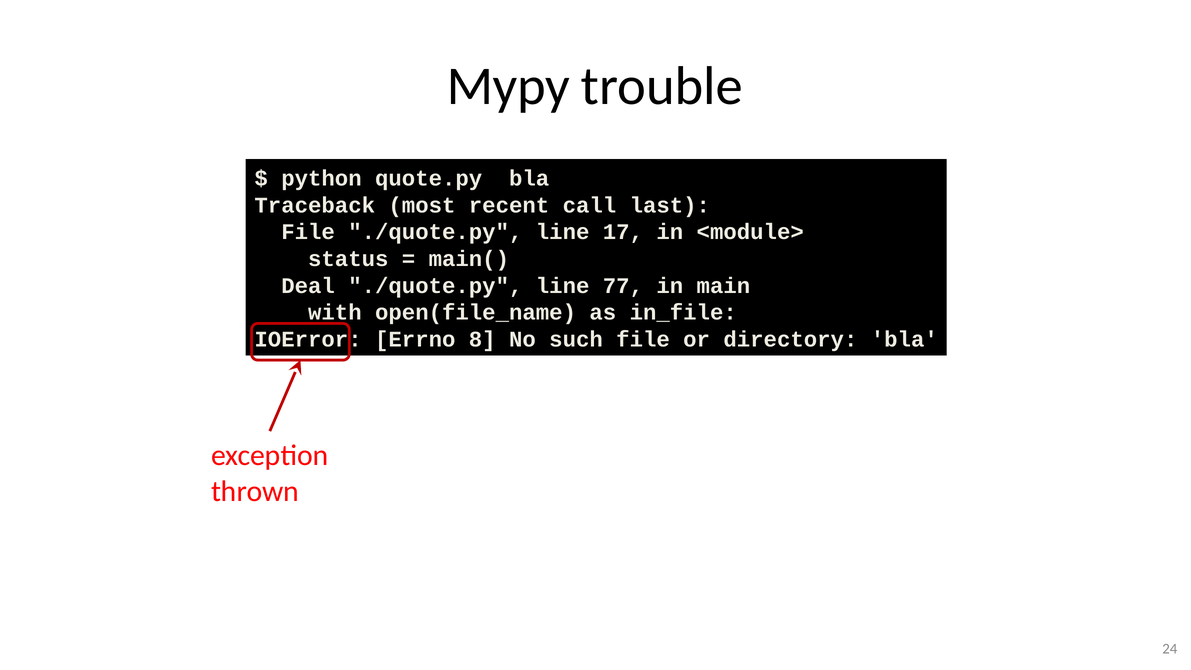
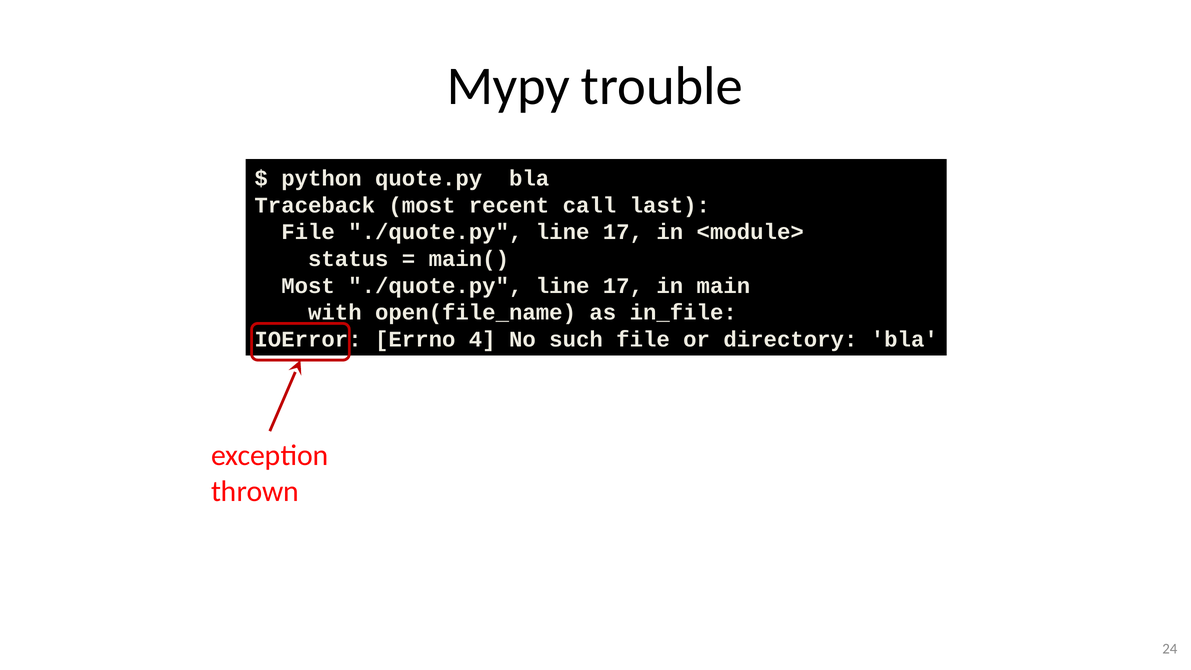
Deal at (308, 286): Deal -> Most
77 at (623, 286): 77 -> 17
8: 8 -> 4
